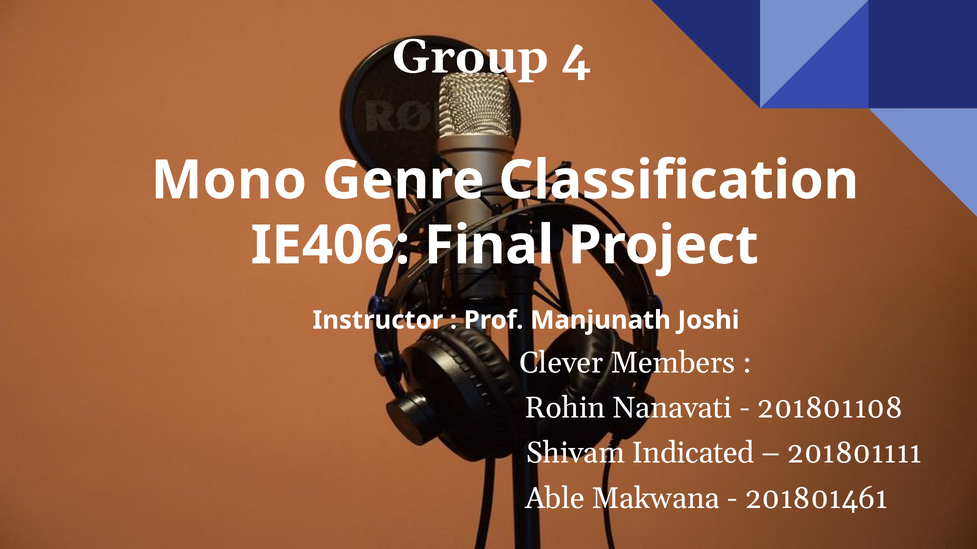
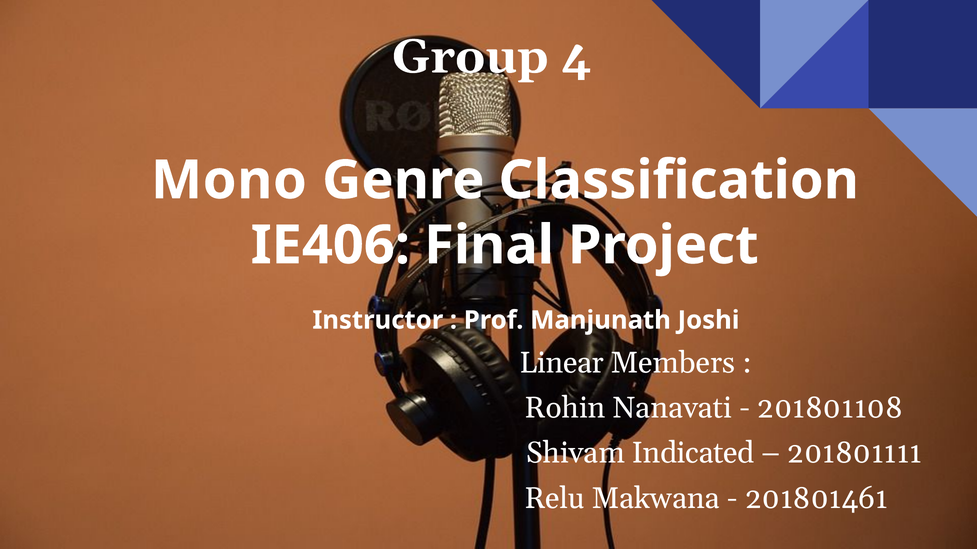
Clever: Clever -> Linear
Able: Able -> Relu
